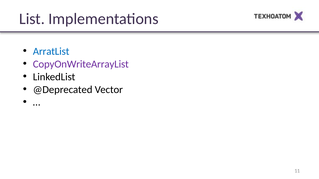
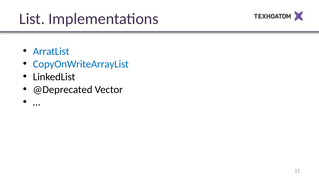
CopyOnWriteArrayList colour: purple -> blue
